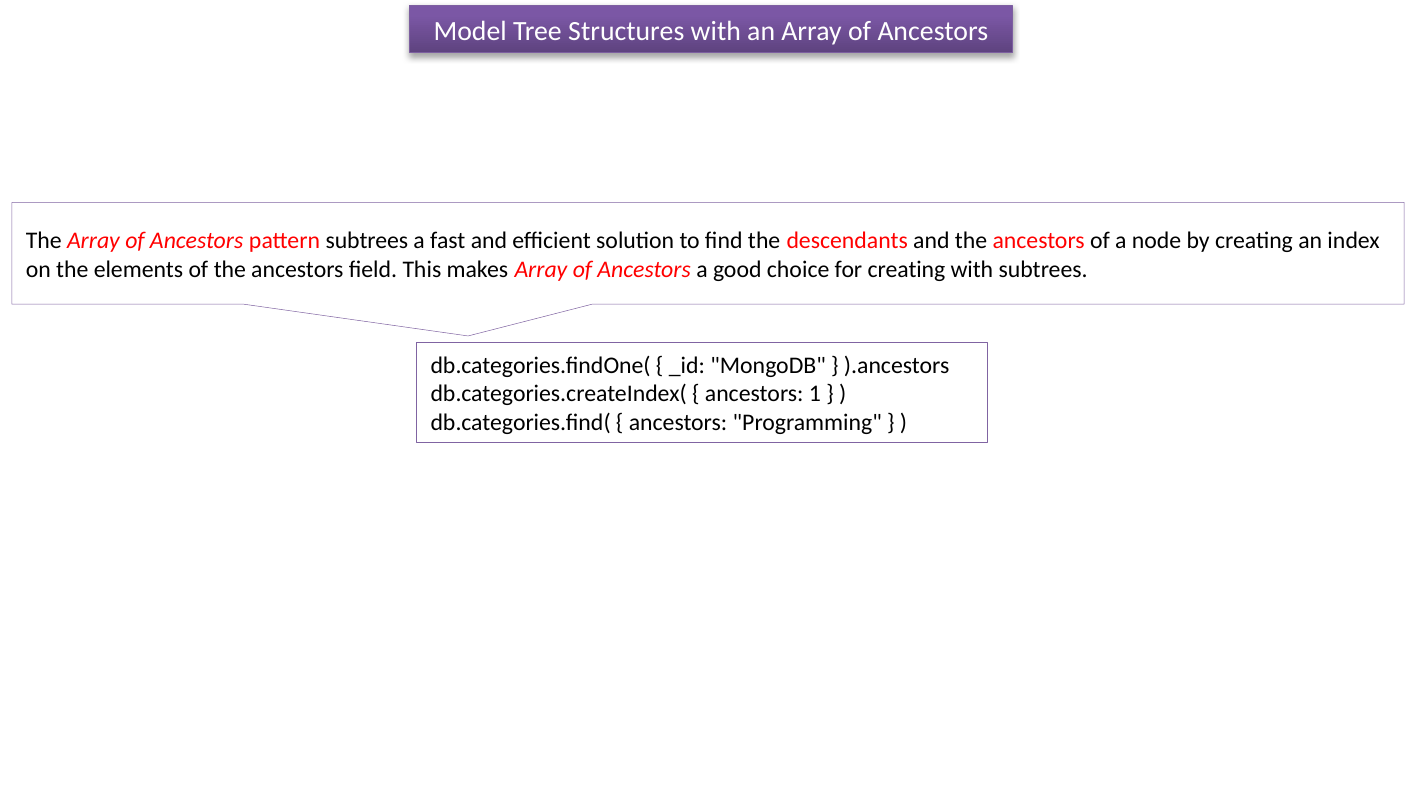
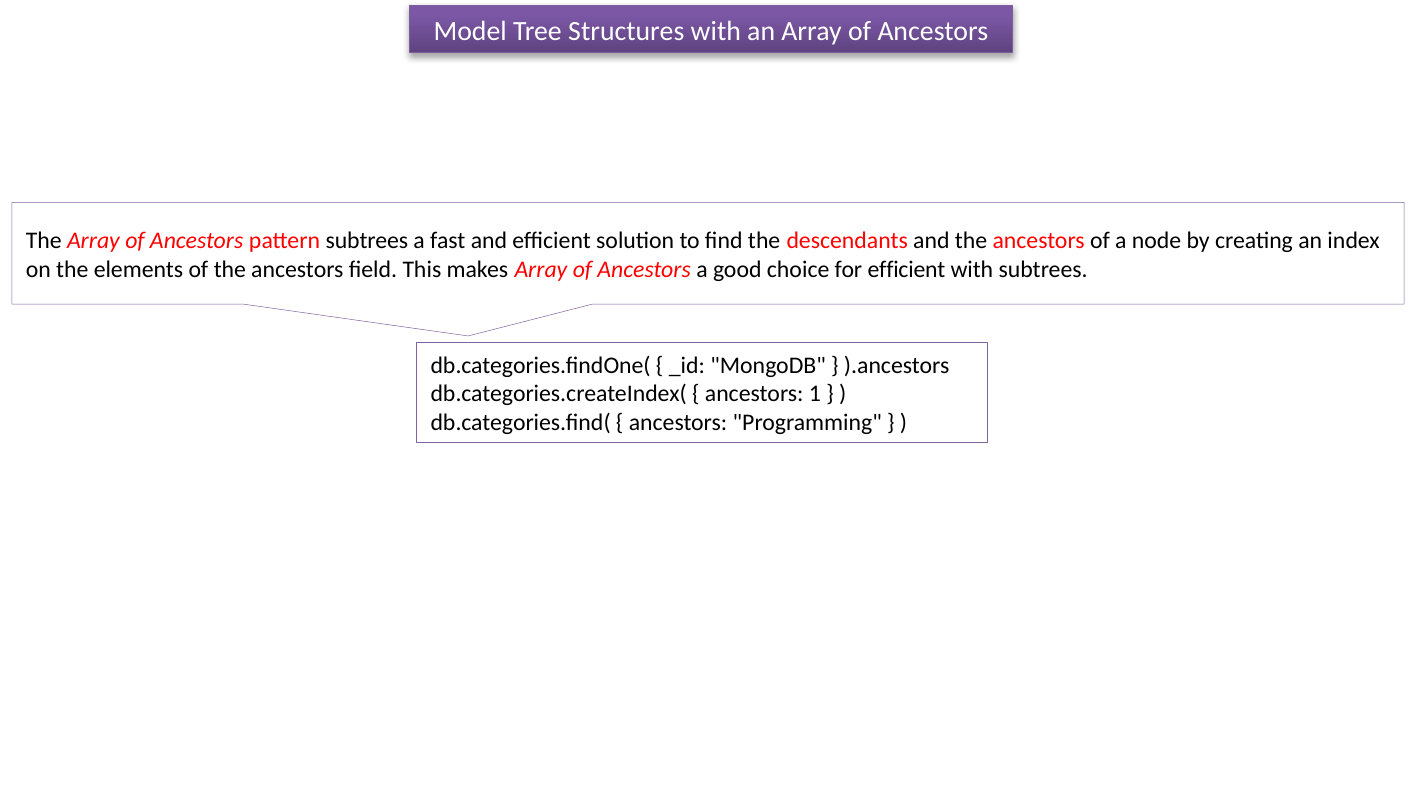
for creating: creating -> efficient
